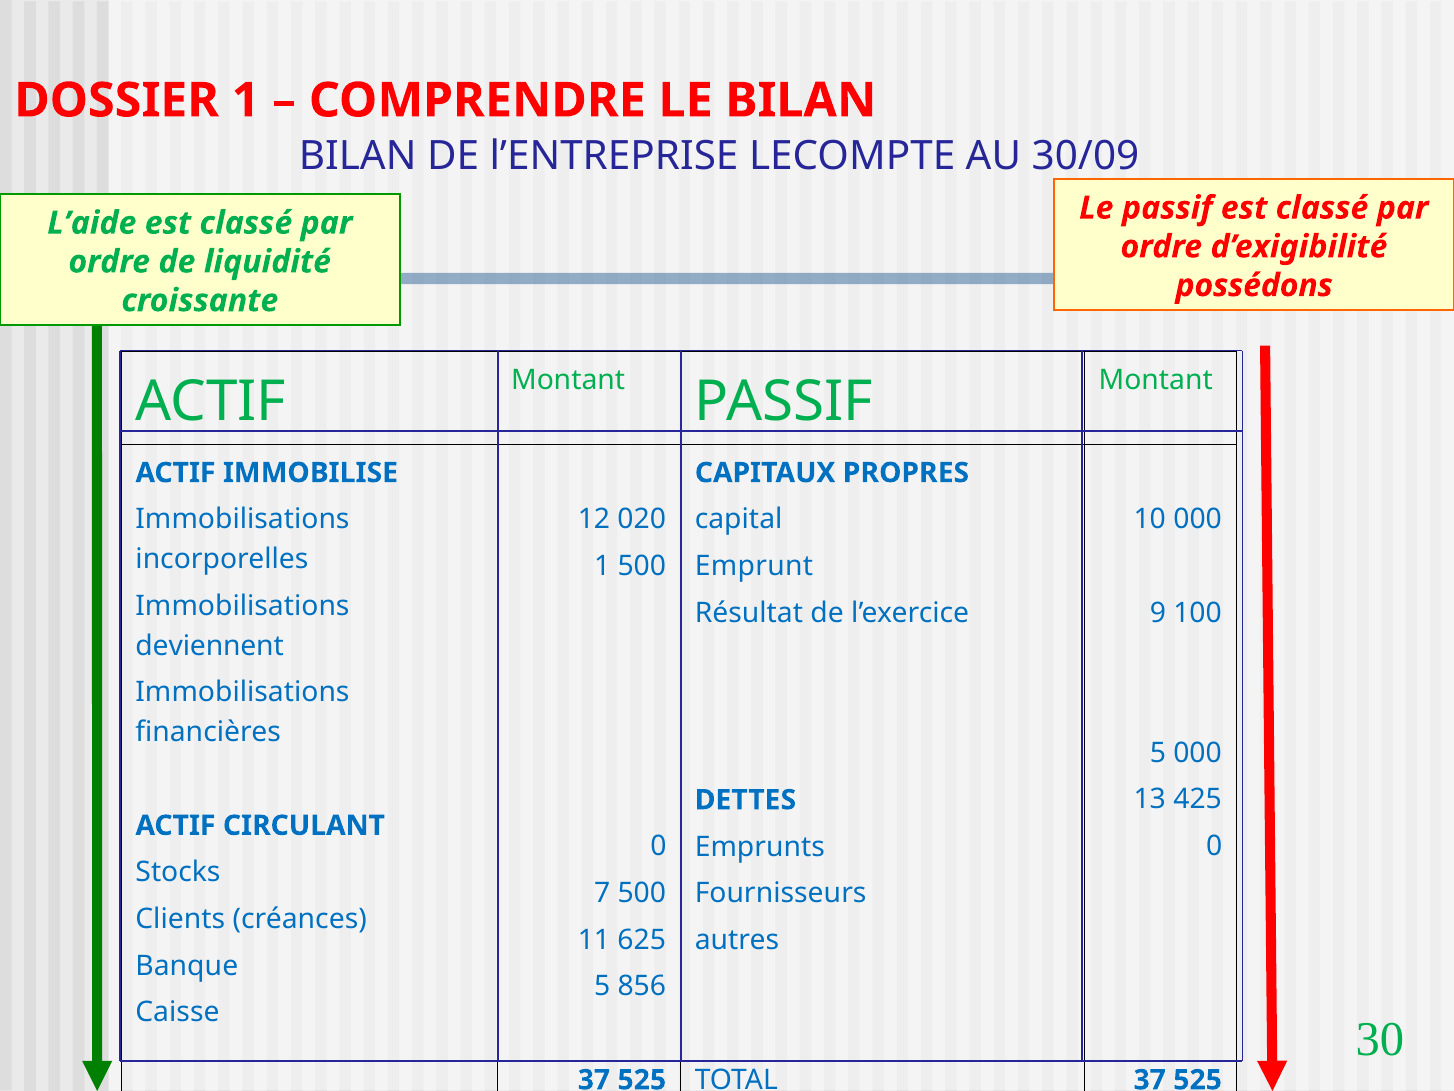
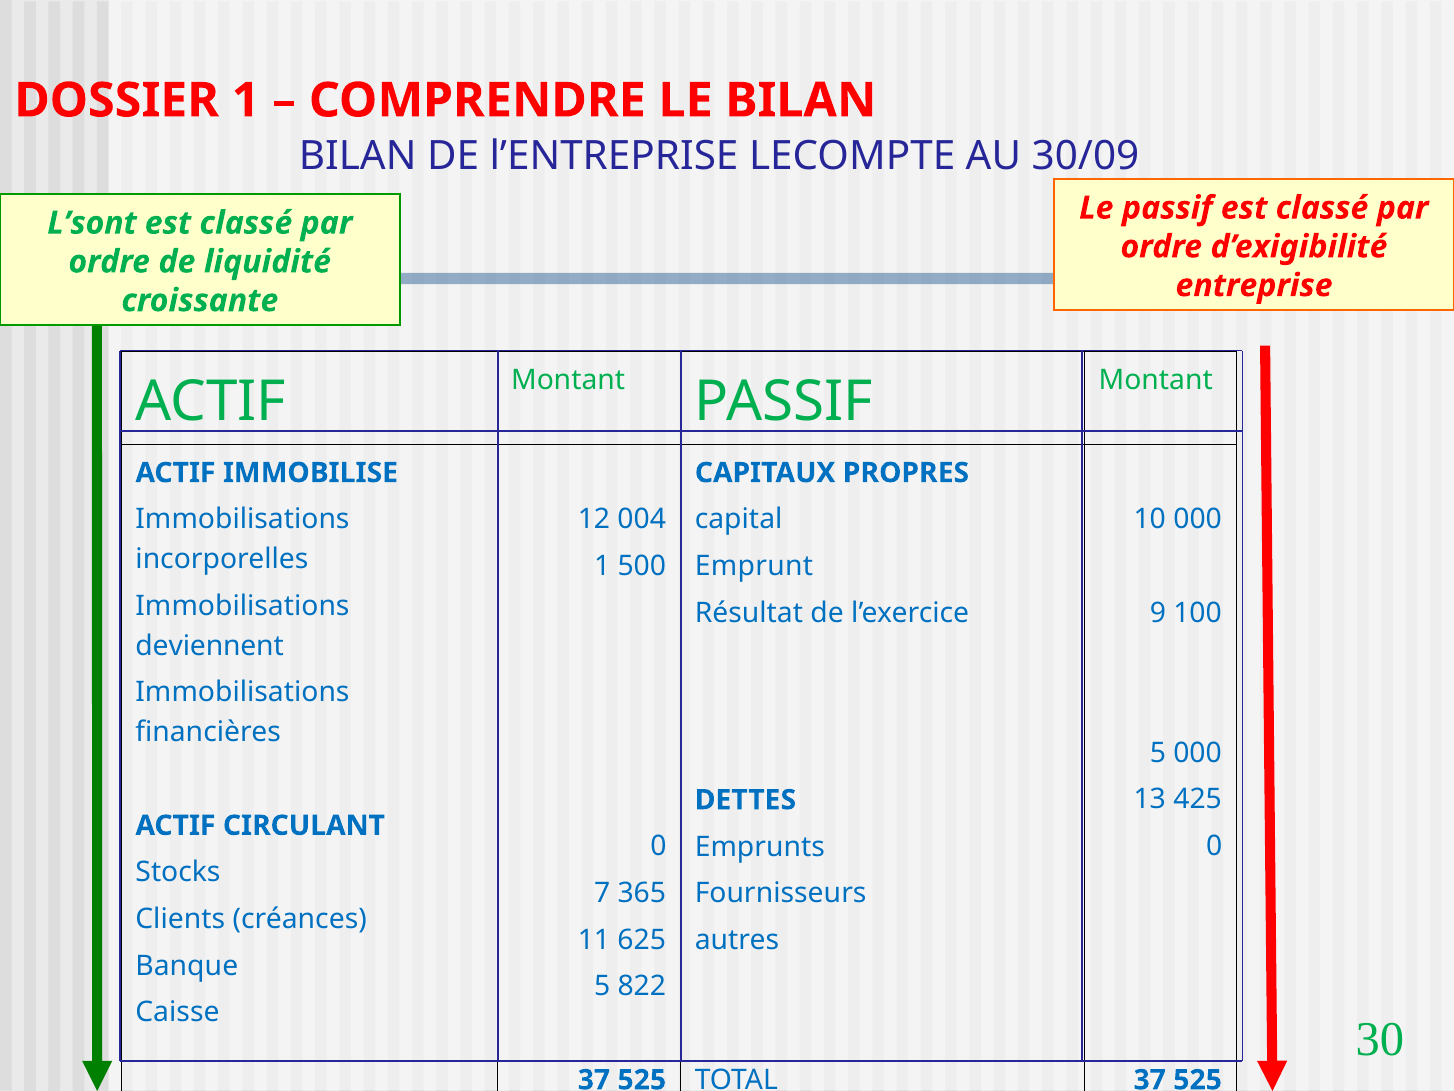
L’aide: L’aide -> L’sont
possédons: possédons -> entreprise
020: 020 -> 004
7 500: 500 -> 365
856: 856 -> 822
